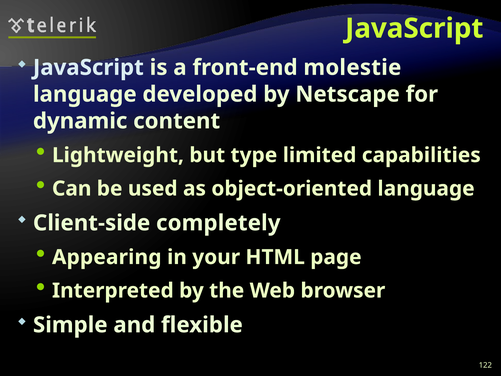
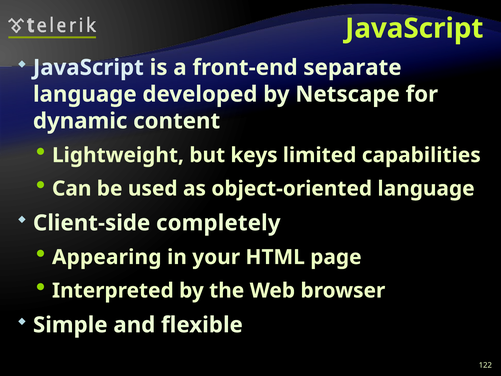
molestie: molestie -> separate
type: type -> keys
